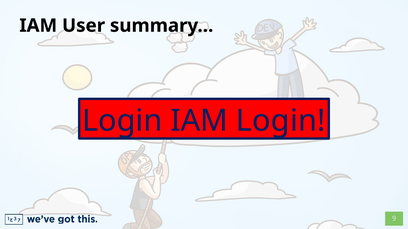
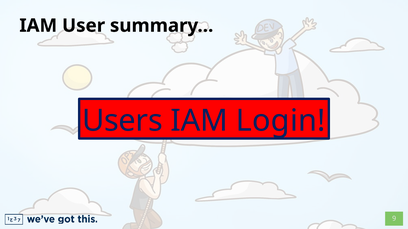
Login at (122, 121): Login -> Users
